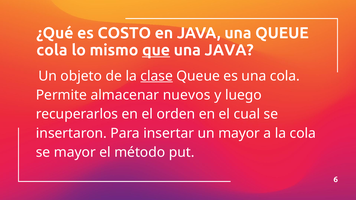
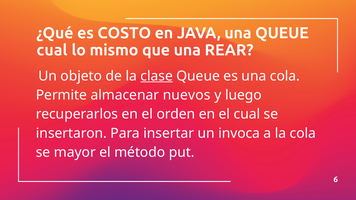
cola at (52, 50): cola -> cual
que underline: present -> none
una JAVA: JAVA -> REAR
un mayor: mayor -> invoca
